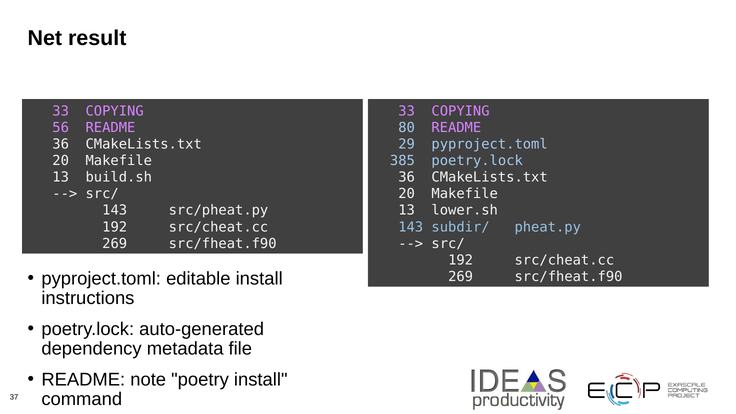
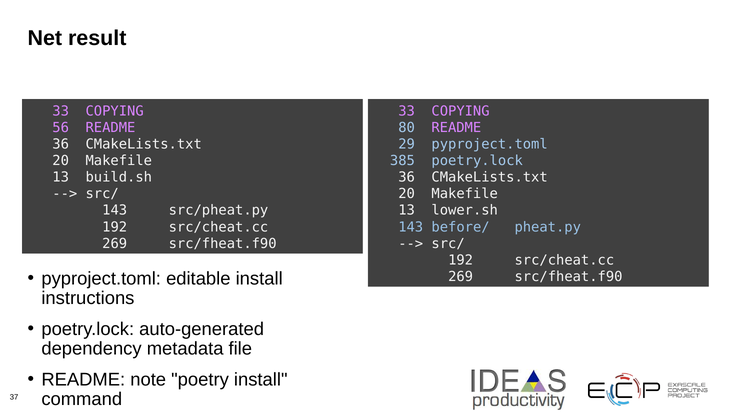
subdir/: subdir/ -> before/
